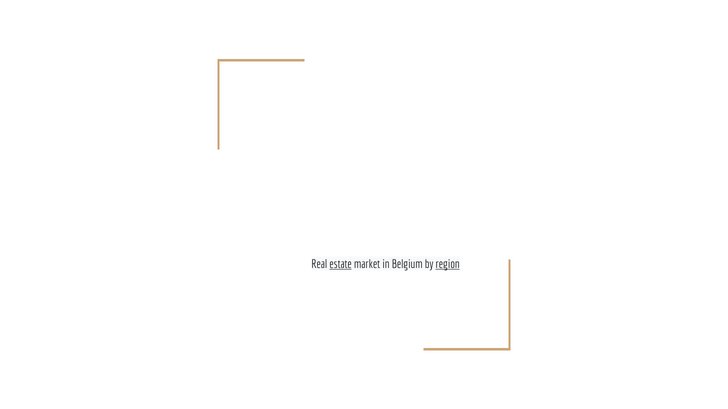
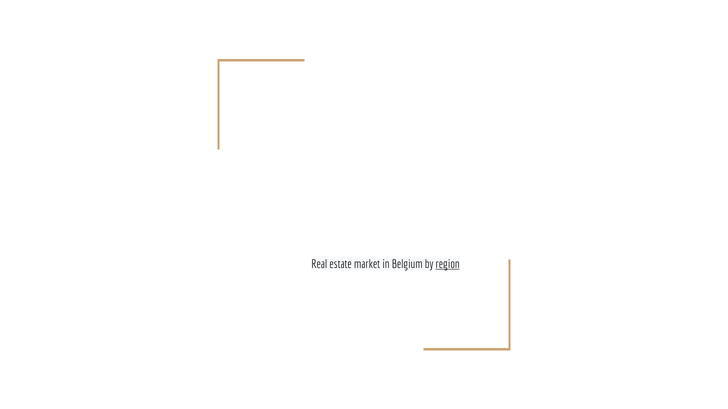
estate underline: present -> none
